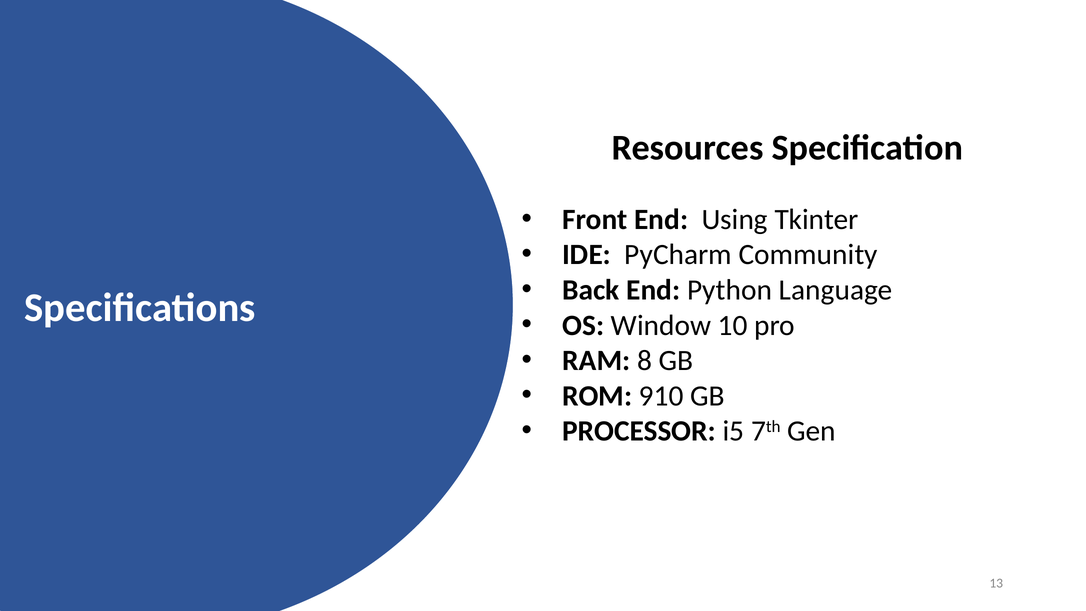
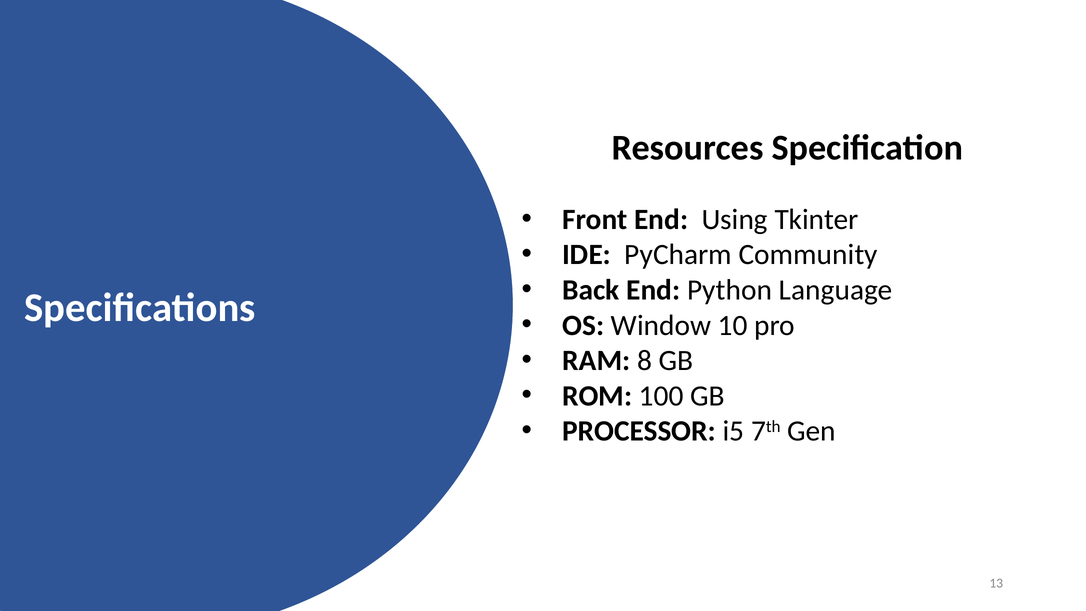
910: 910 -> 100
